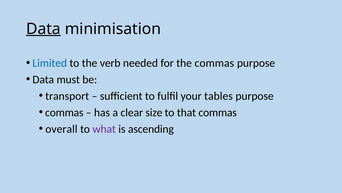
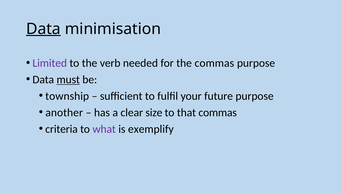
Limited colour: blue -> purple
must underline: none -> present
transport: transport -> township
tables: tables -> future
commas at (64, 112): commas -> another
overall: overall -> criteria
ascending: ascending -> exemplify
